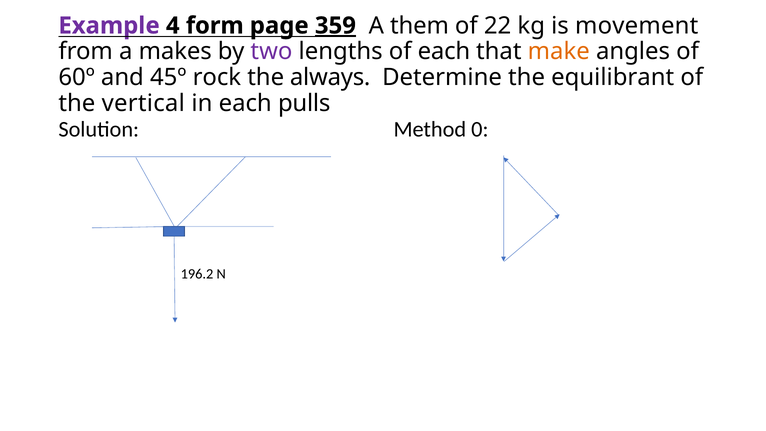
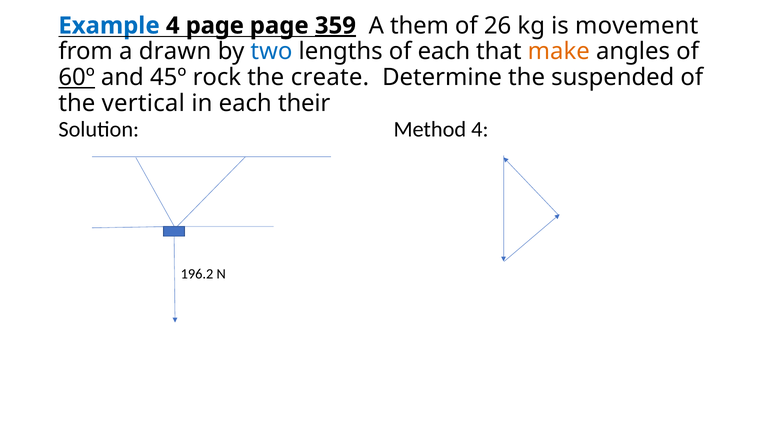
Example colour: purple -> blue
4 form: form -> page
22: 22 -> 26
makes: makes -> drawn
two colour: purple -> blue
60º underline: none -> present
always: always -> create
equilibrant: equilibrant -> suspended
pulls: pulls -> their
Method 0: 0 -> 4
